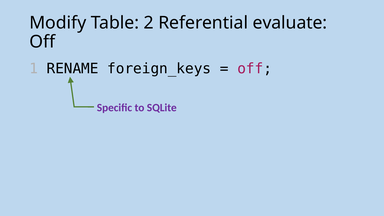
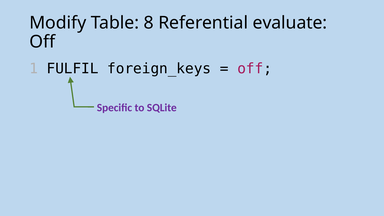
2: 2 -> 8
RENAME: RENAME -> FULFIL
